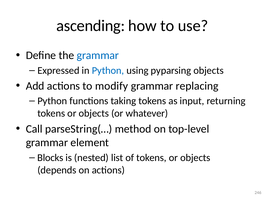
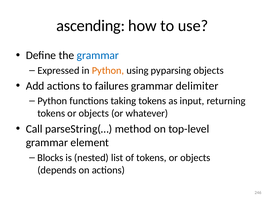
Python at (108, 70) colour: blue -> orange
modify: modify -> failures
replacing: replacing -> delimiter
